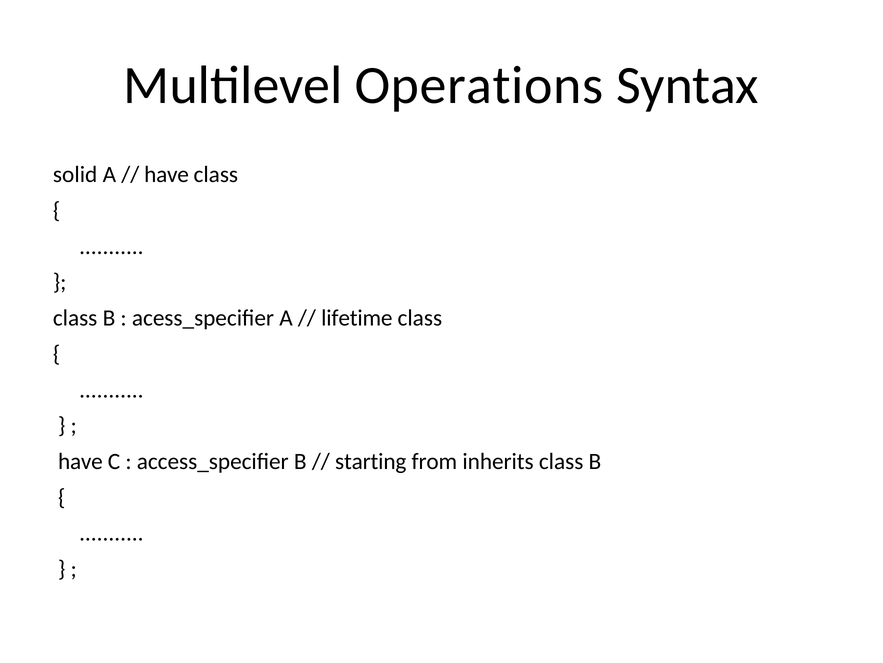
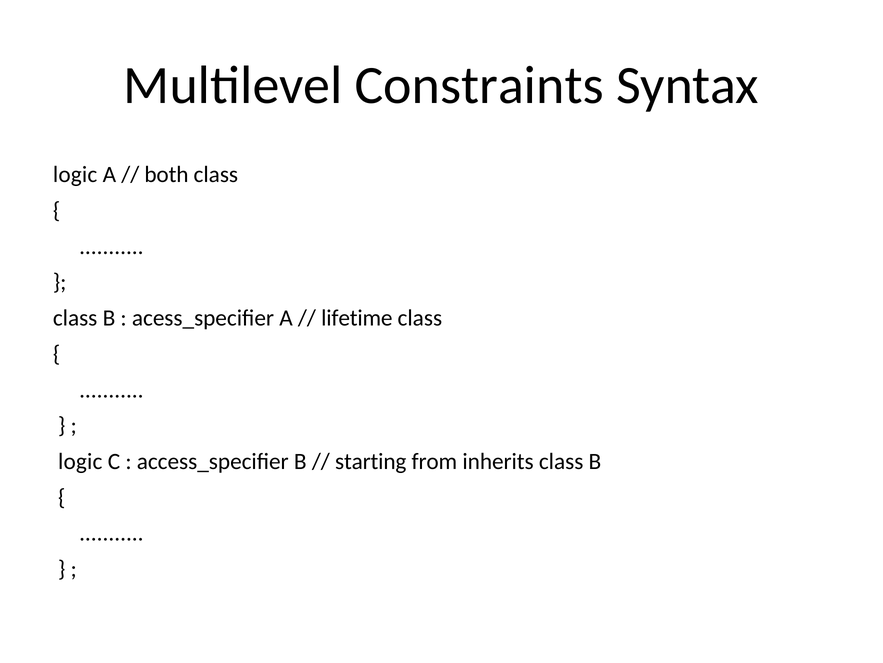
Operations: Operations -> Constraints
solid at (75, 175): solid -> logic
have at (167, 175): have -> both
have at (80, 461): have -> logic
